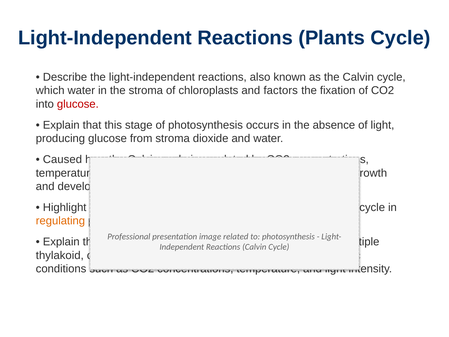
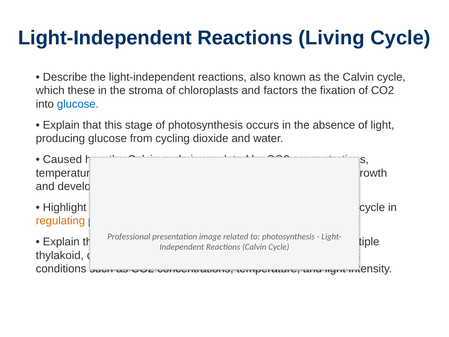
Reactions Plants: Plants -> Living
which water: water -> these
glucose at (78, 104) colour: red -> blue
from stroma: stroma -> cycling
